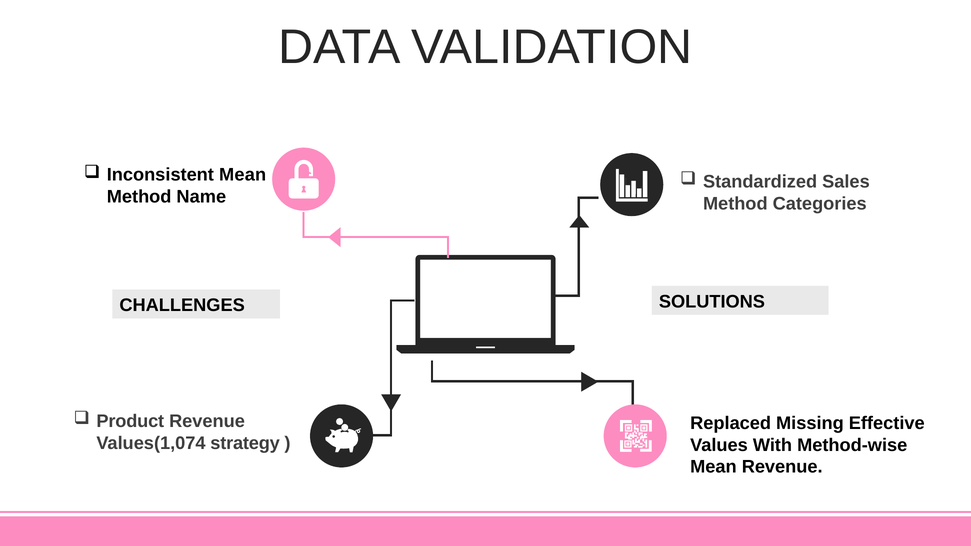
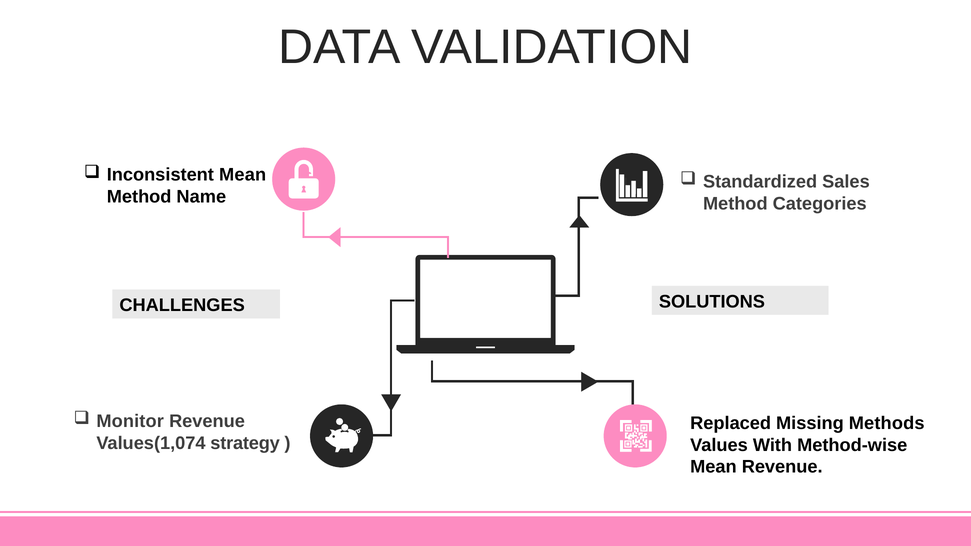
Product: Product -> Monitor
Effective: Effective -> Methods
